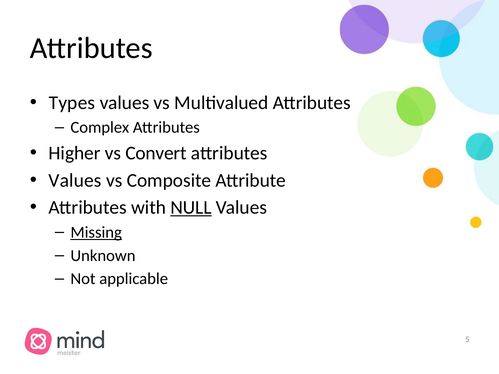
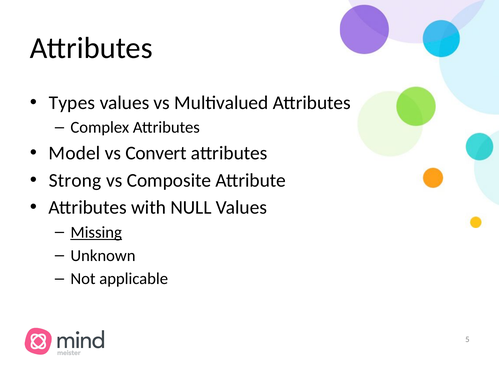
Higher: Higher -> Model
Values at (75, 180): Values -> Strong
NULL underline: present -> none
